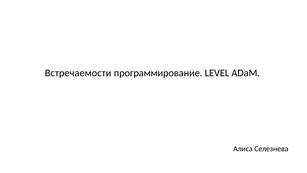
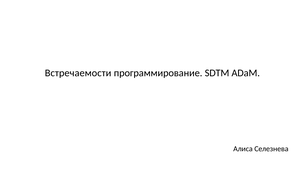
LEVEL: LEVEL -> SDTM
